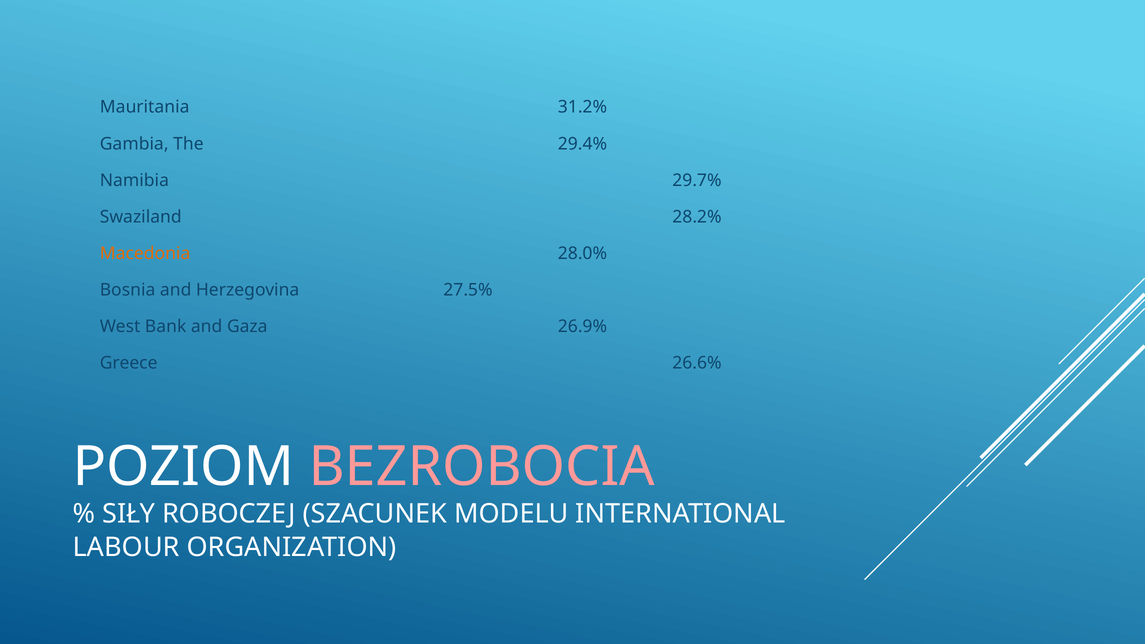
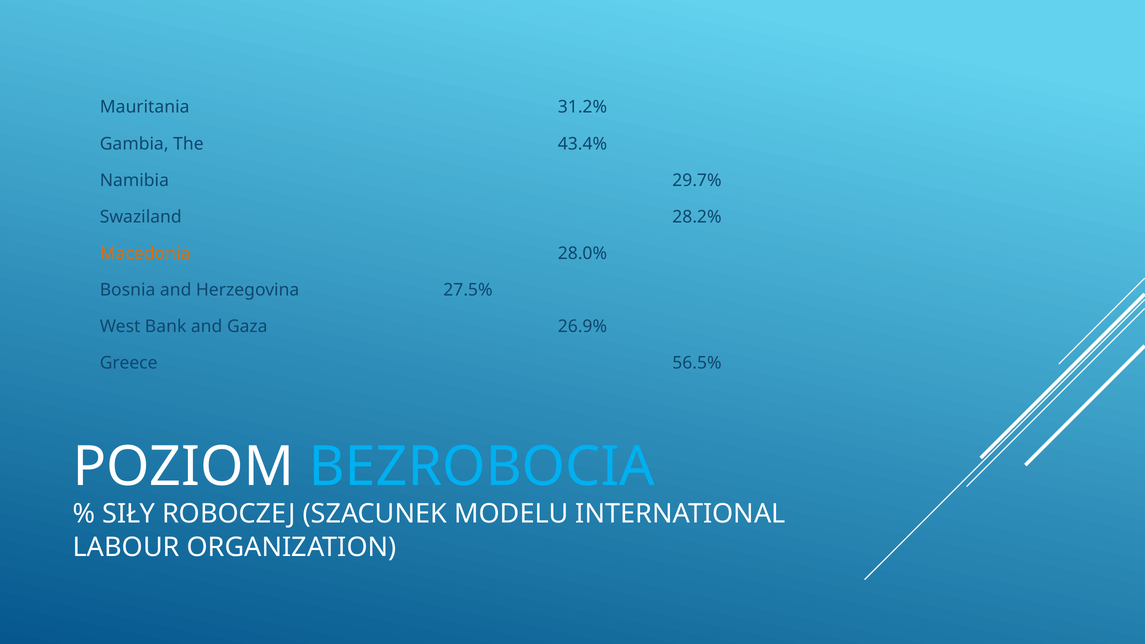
29.4%: 29.4% -> 43.4%
26.6%: 26.6% -> 56.5%
BEZROBOCIA colour: pink -> light blue
